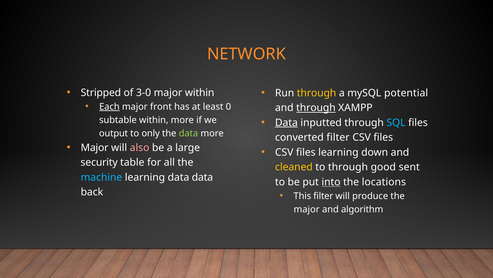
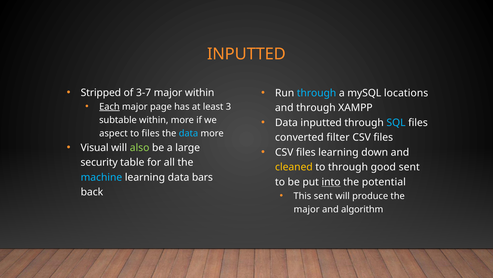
NETWORK at (246, 54): NETWORK -> INPUTTED
3-0: 3-0 -> 3-7
through at (317, 93) colour: yellow -> light blue
potential: potential -> locations
front: front -> page
0: 0 -> 3
through at (316, 108) underline: present -> none
Data at (286, 122) underline: present -> none
output: output -> aspect
to only: only -> files
data at (188, 133) colour: light green -> light blue
Major at (95, 147): Major -> Visual
also colour: pink -> light green
data data: data -> bars
locations: locations -> potential
This filter: filter -> sent
